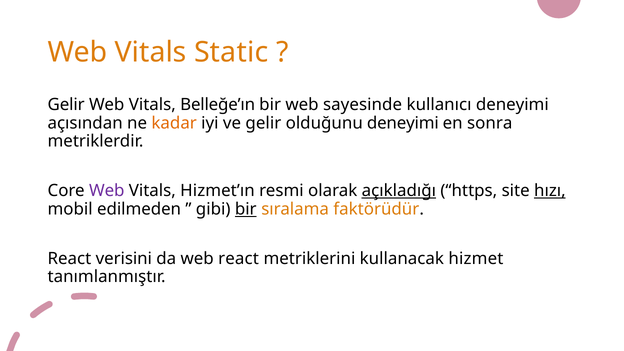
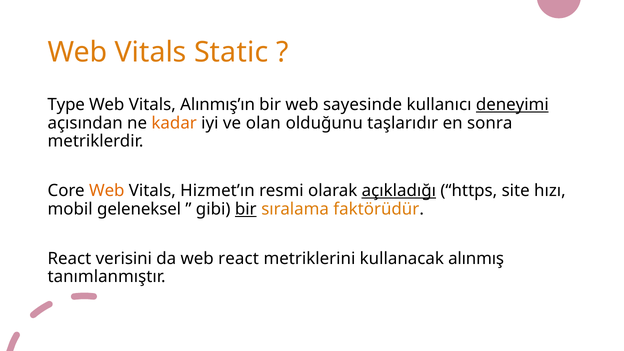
Gelir at (66, 105): Gelir -> Type
Belleğe’ın: Belleğe’ın -> Alınmış’ın
deneyimi at (512, 105) underline: none -> present
ve gelir: gelir -> olan
olduğunu deneyimi: deneyimi -> taşlarıdır
Web at (107, 191) colour: purple -> orange
hızı underline: present -> none
edilmeden: edilmeden -> geleneksel
hizmet: hizmet -> alınmış
